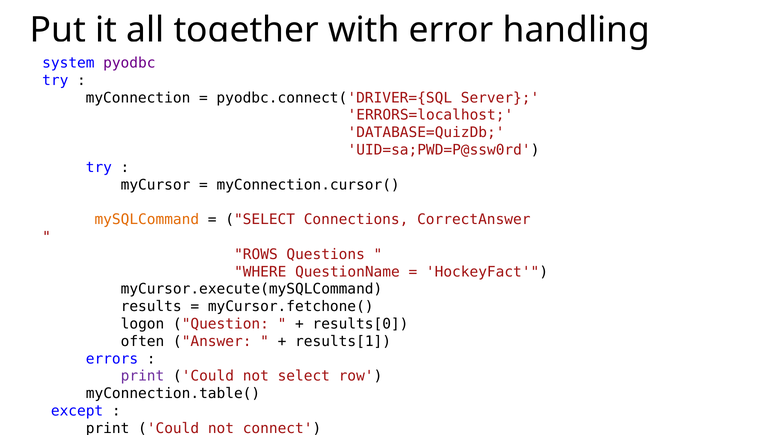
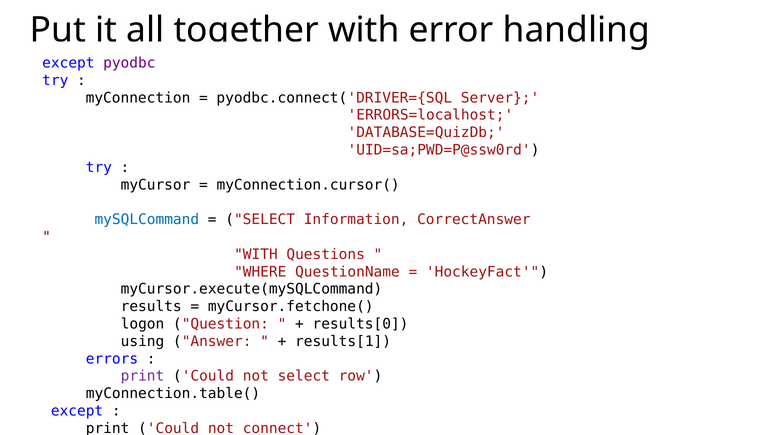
system at (68, 63): system -> except
mySQLCommand colour: orange -> blue
Connections: Connections -> Information
ROWS at (256, 254): ROWS -> WITH
often: often -> using
